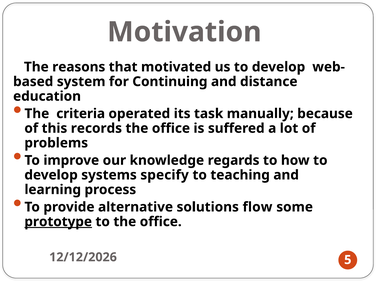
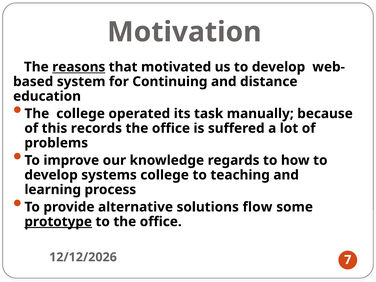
reasons underline: none -> present
The criteria: criteria -> college
systems specify: specify -> college
5: 5 -> 7
